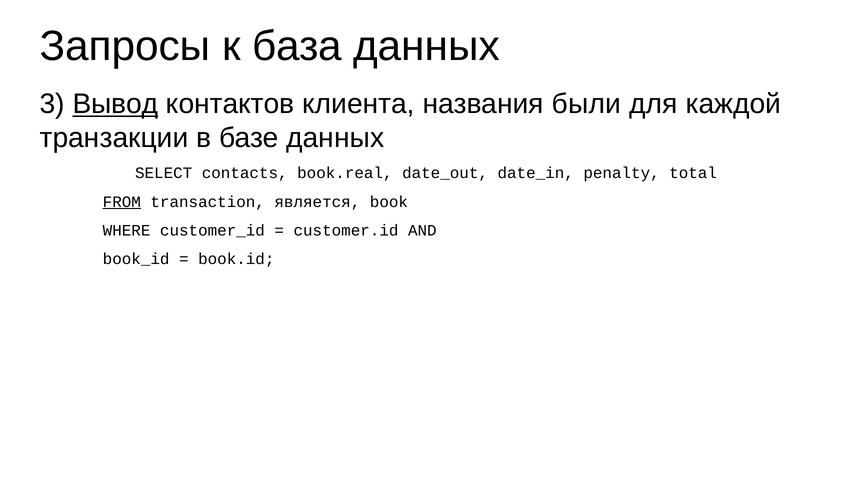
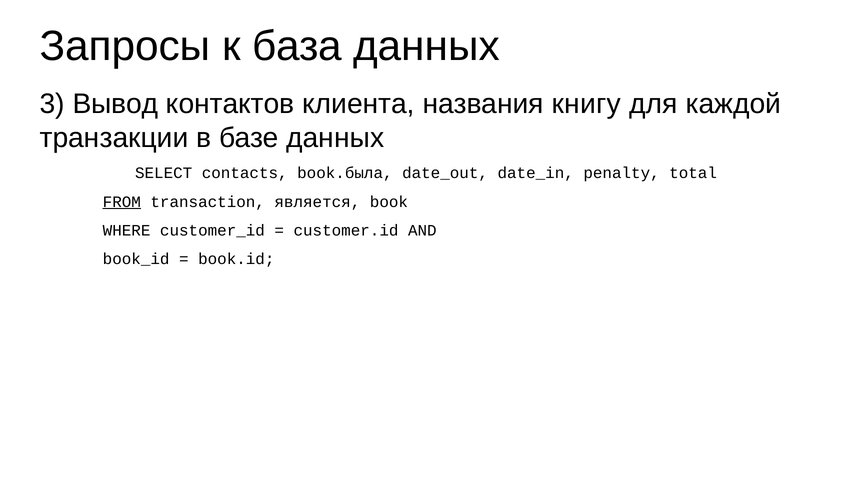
Вывод underline: present -> none
были: были -> книгу
book.real: book.real -> book.была
